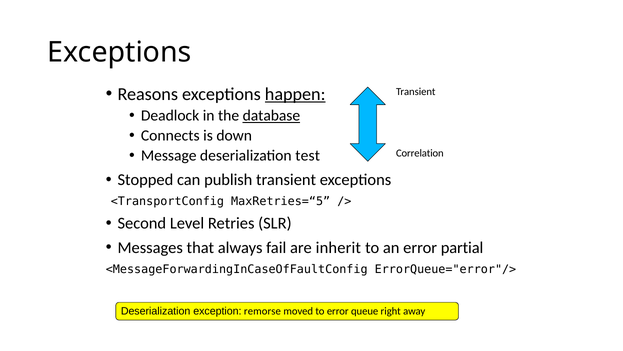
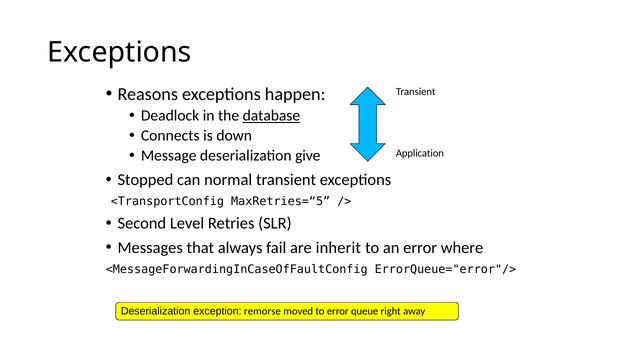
happen underline: present -> none
test: test -> give
Correlation: Correlation -> Application
publish: publish -> normal
partial: partial -> where
